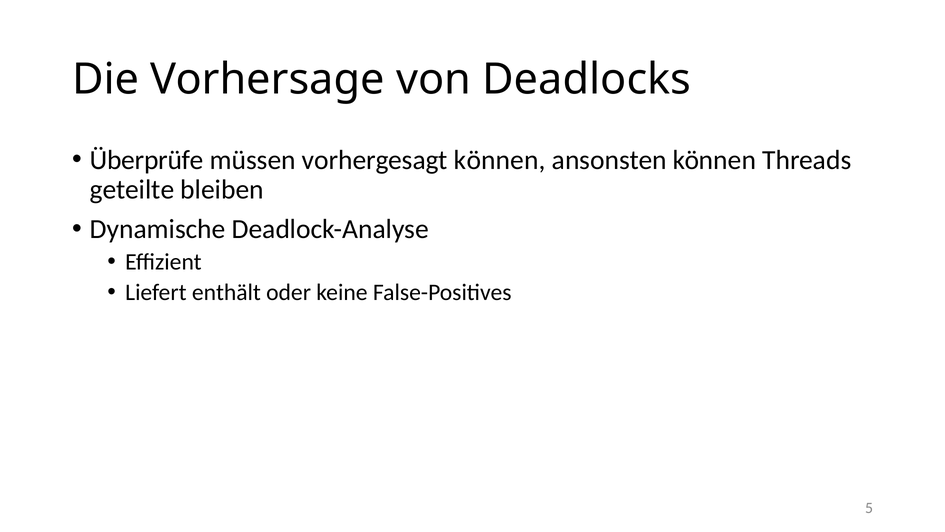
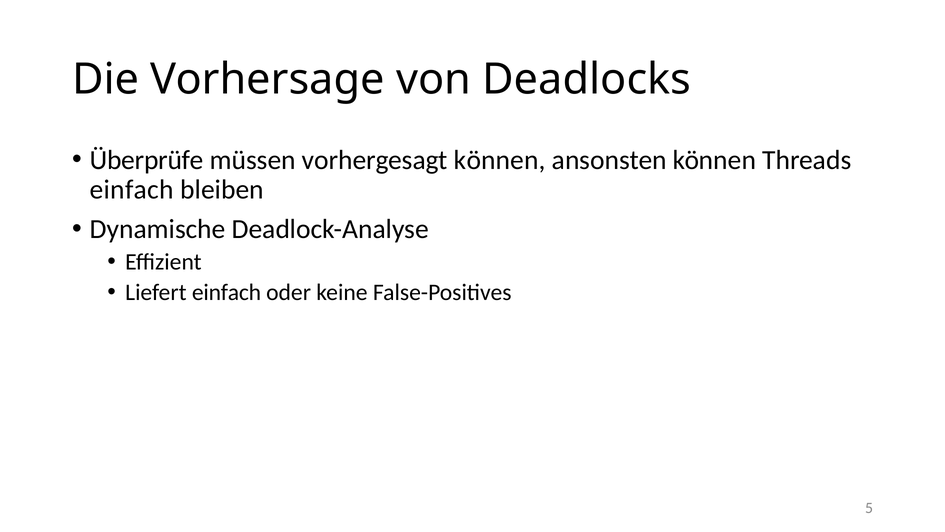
geteilte at (132, 190): geteilte -> einfach
Liefert enthält: enthält -> einfach
